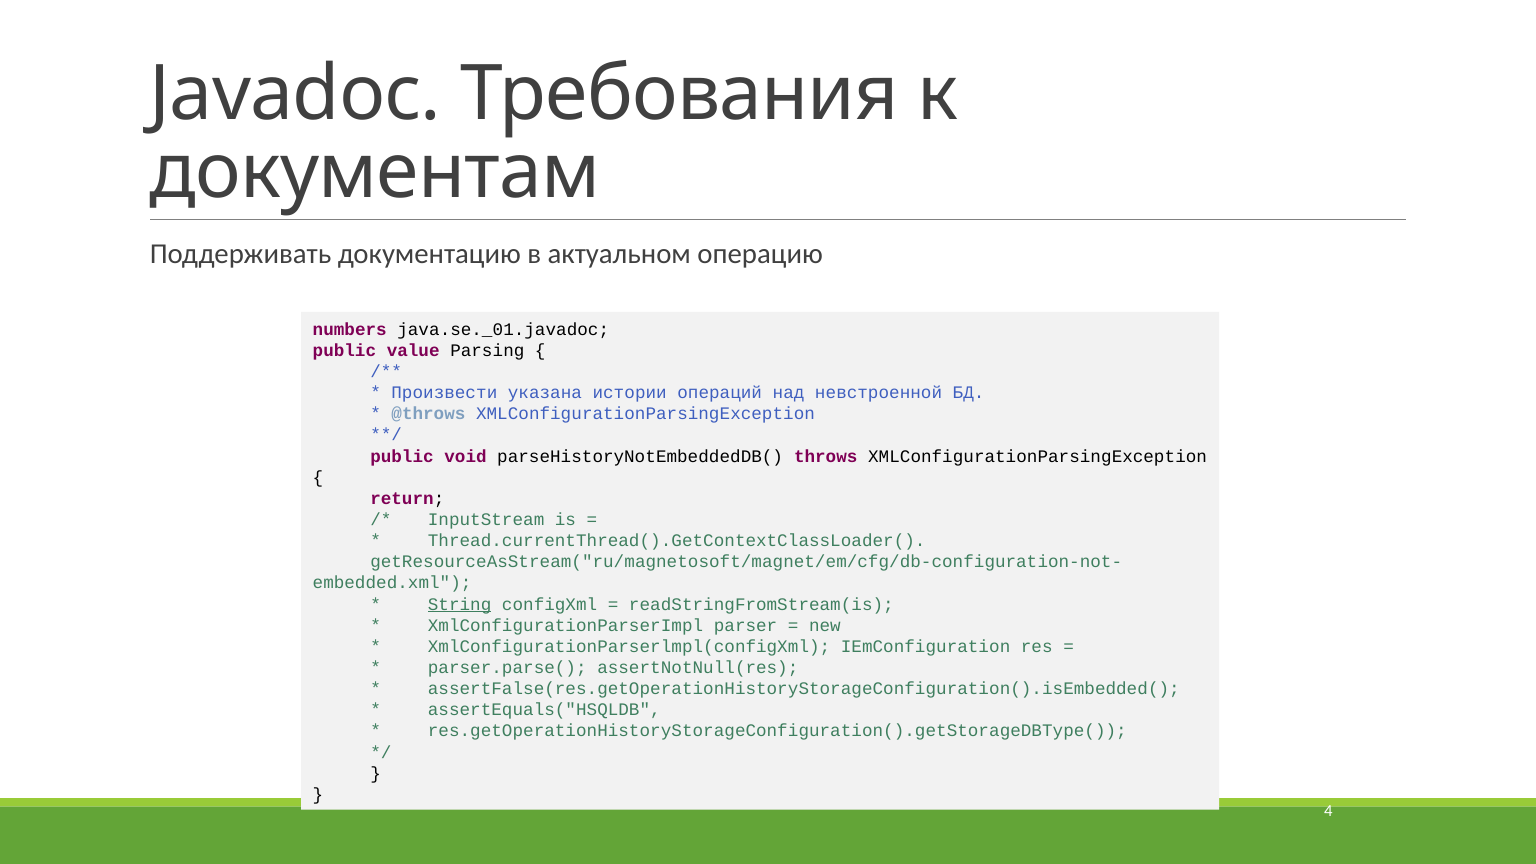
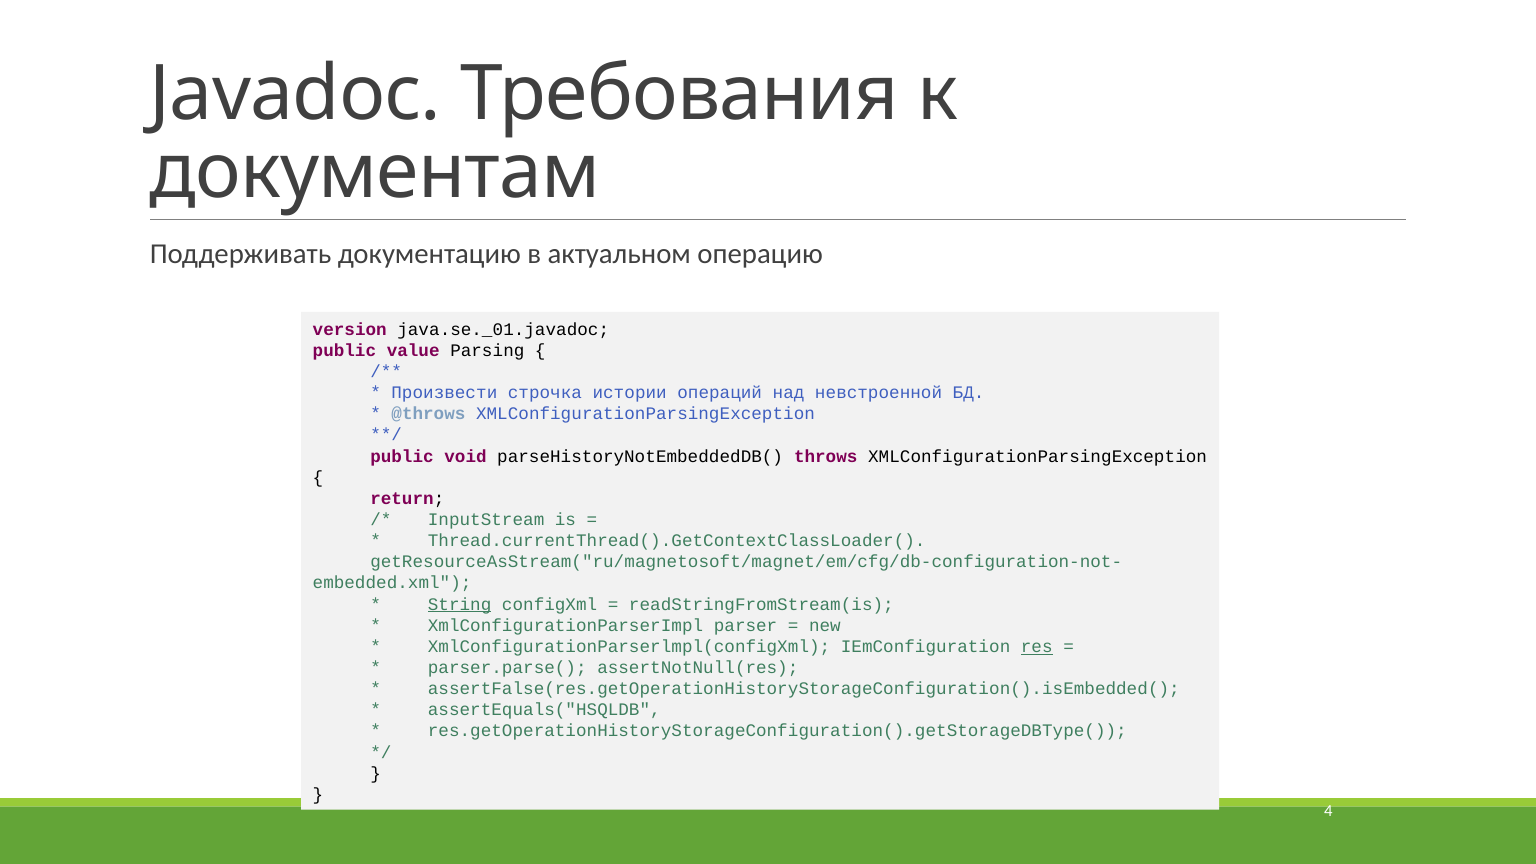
numbers: numbers -> version
указана: указана -> строчка
res underline: none -> present
